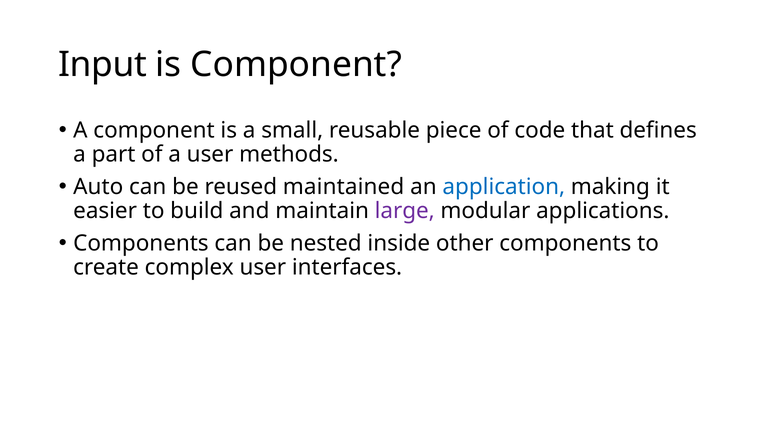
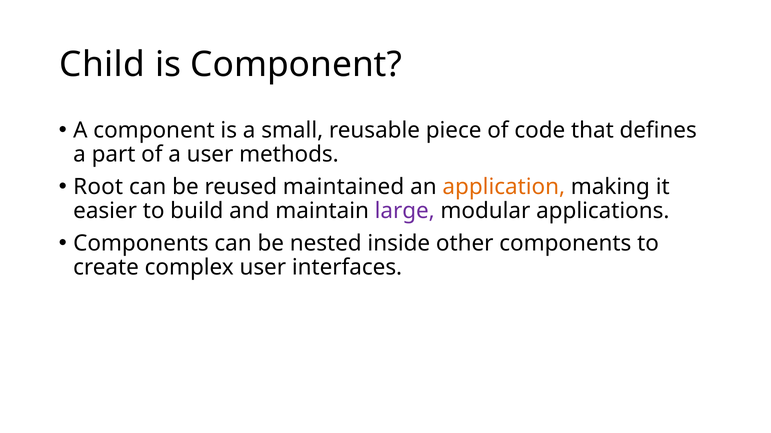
Input: Input -> Child
Auto: Auto -> Root
application colour: blue -> orange
